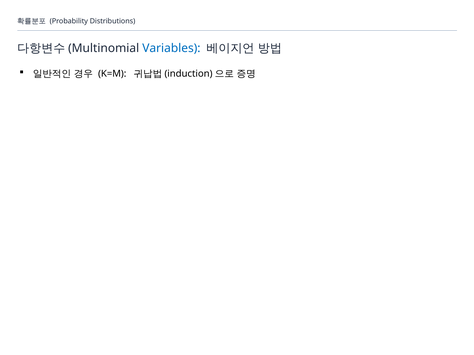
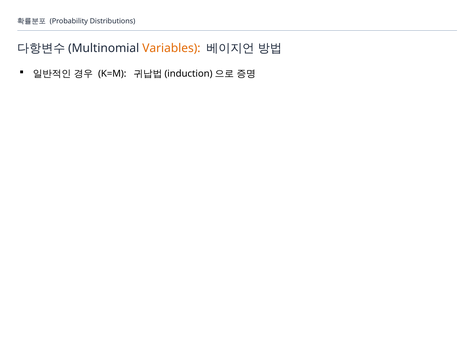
Variables colour: blue -> orange
